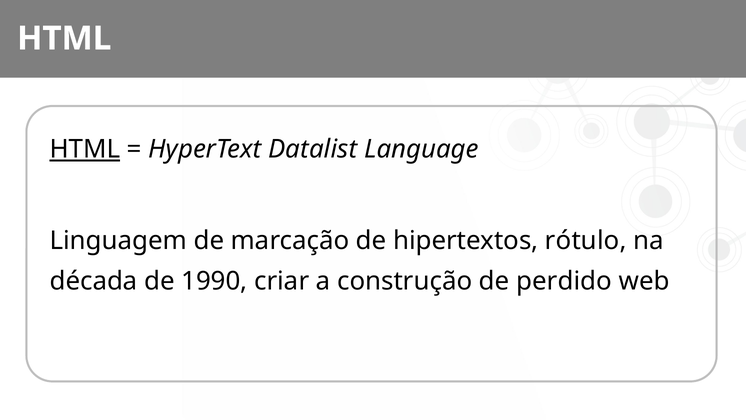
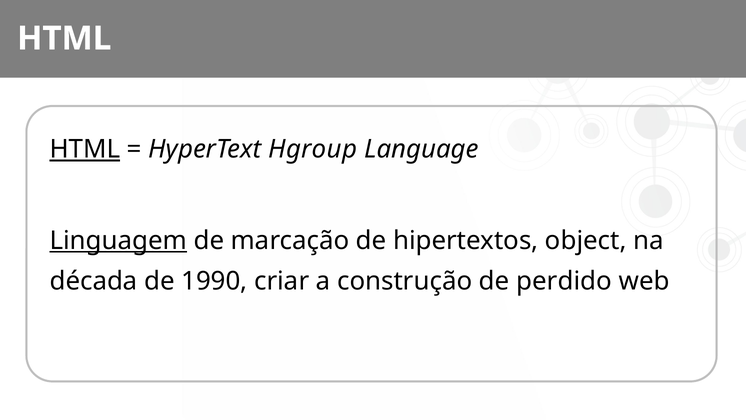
Datalist: Datalist -> Hgroup
Linguagem underline: none -> present
rótulo: rótulo -> object
